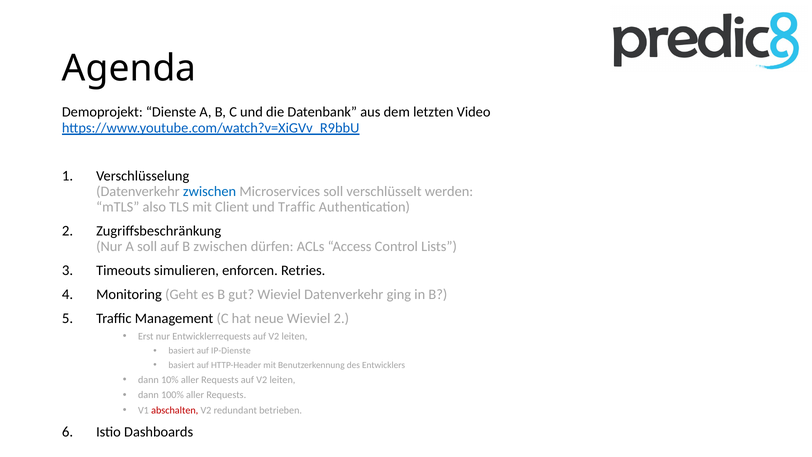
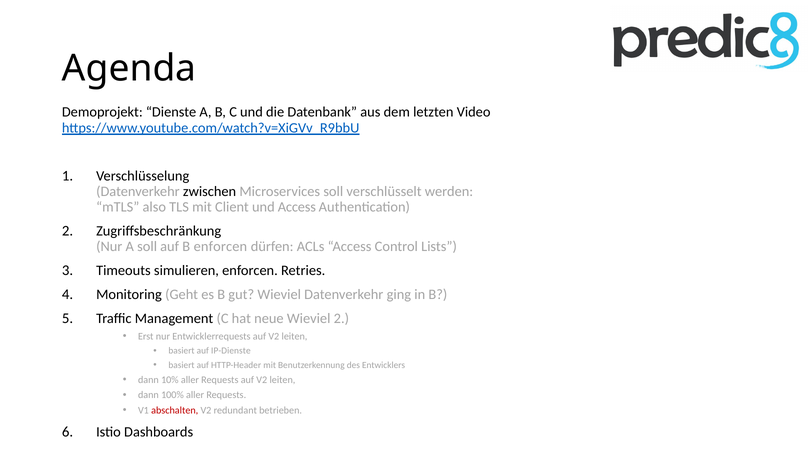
zwischen at (210, 191) colour: blue -> black
und Traffic: Traffic -> Access
B zwischen: zwischen -> enforcen
